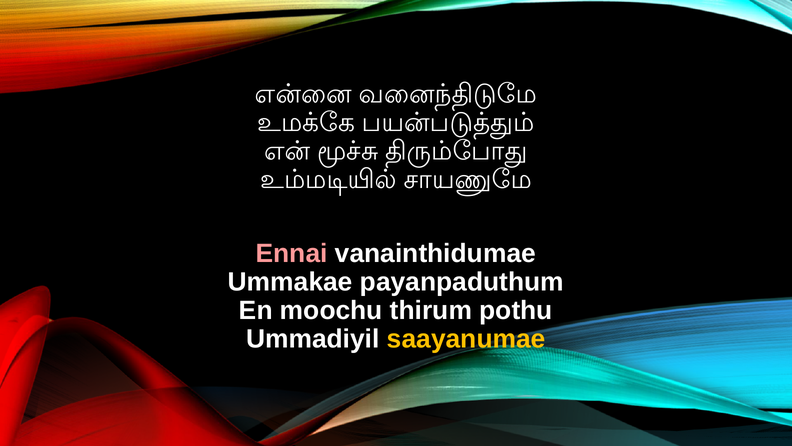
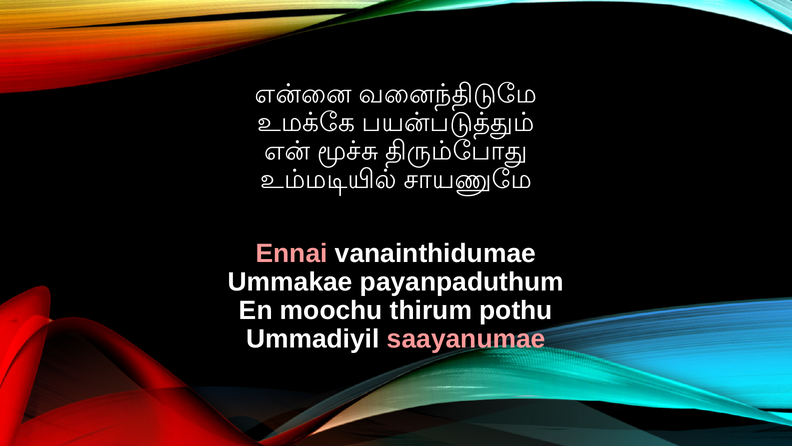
saayanumae colour: yellow -> pink
